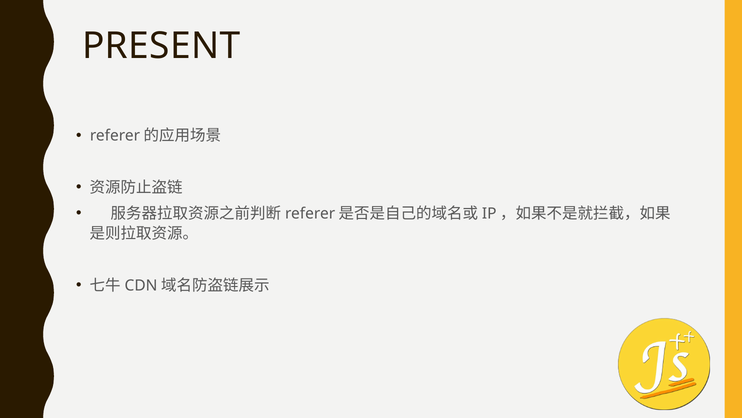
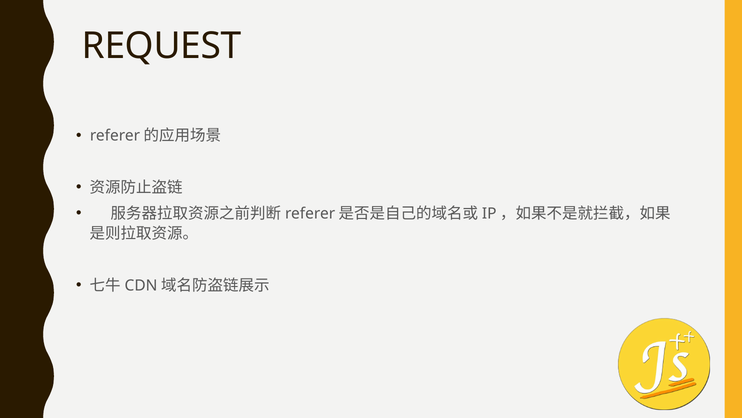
PRESENT: PRESENT -> REQUEST
